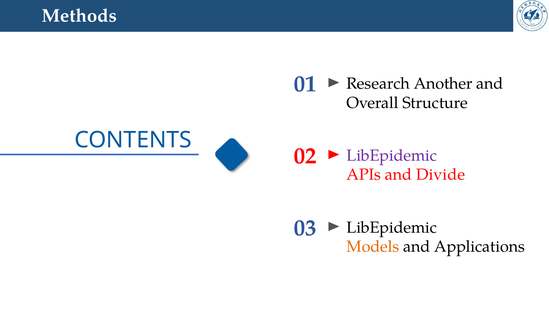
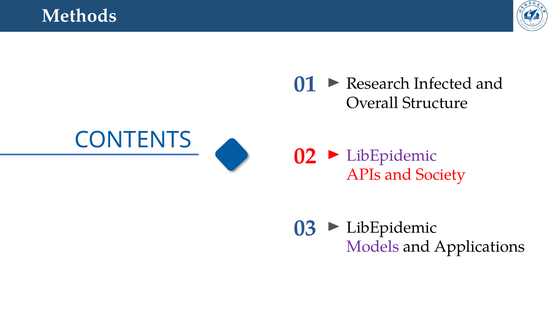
Another: Another -> Infected
Divide: Divide -> Society
Models colour: orange -> purple
